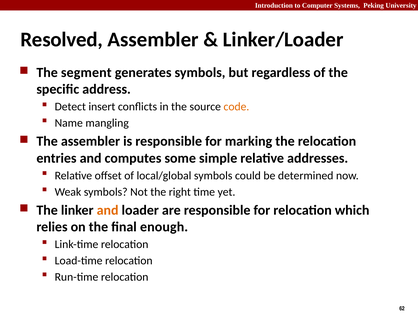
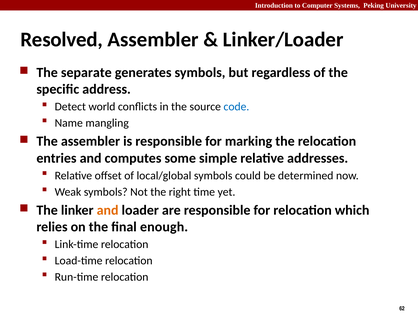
segment: segment -> separate
insert: insert -> world
code colour: orange -> blue
